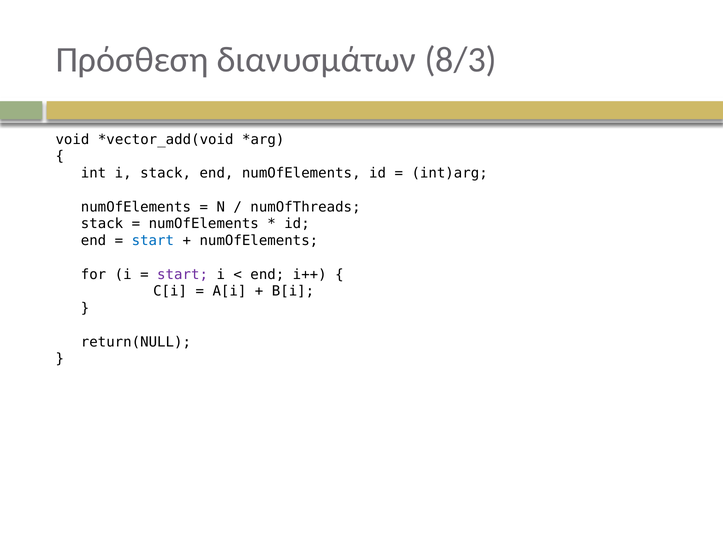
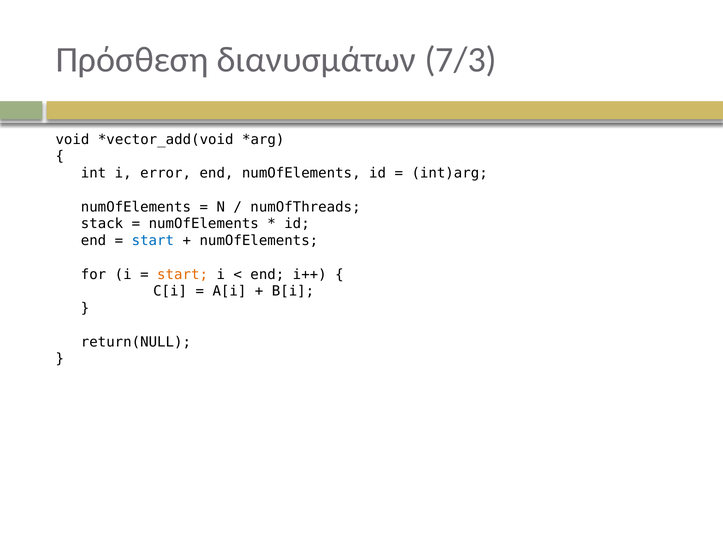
8/3: 8/3 -> 7/3
i stack: stack -> error
start at (183, 275) colour: purple -> orange
